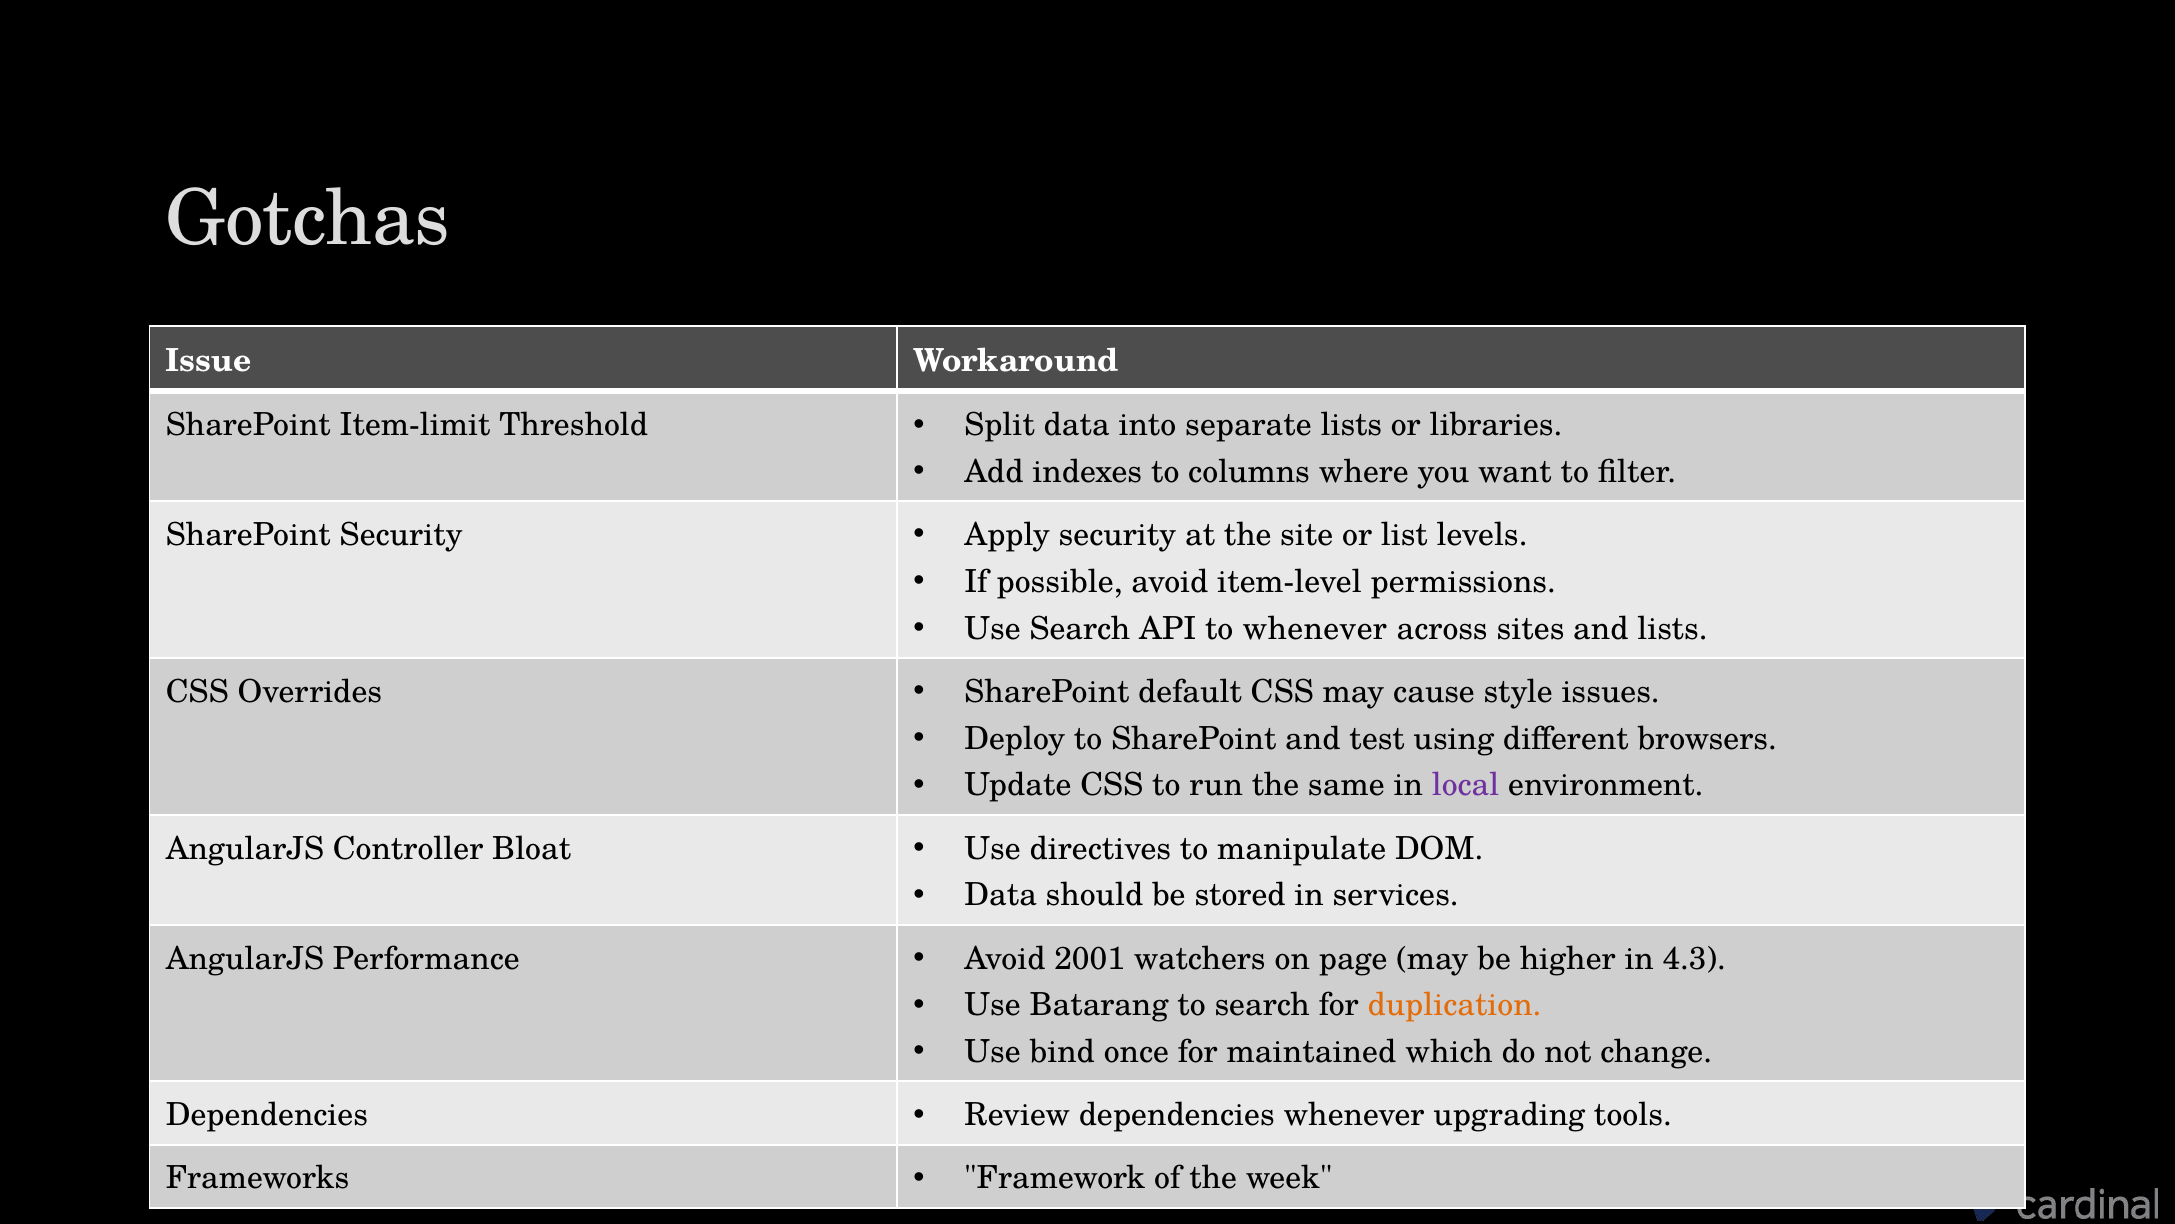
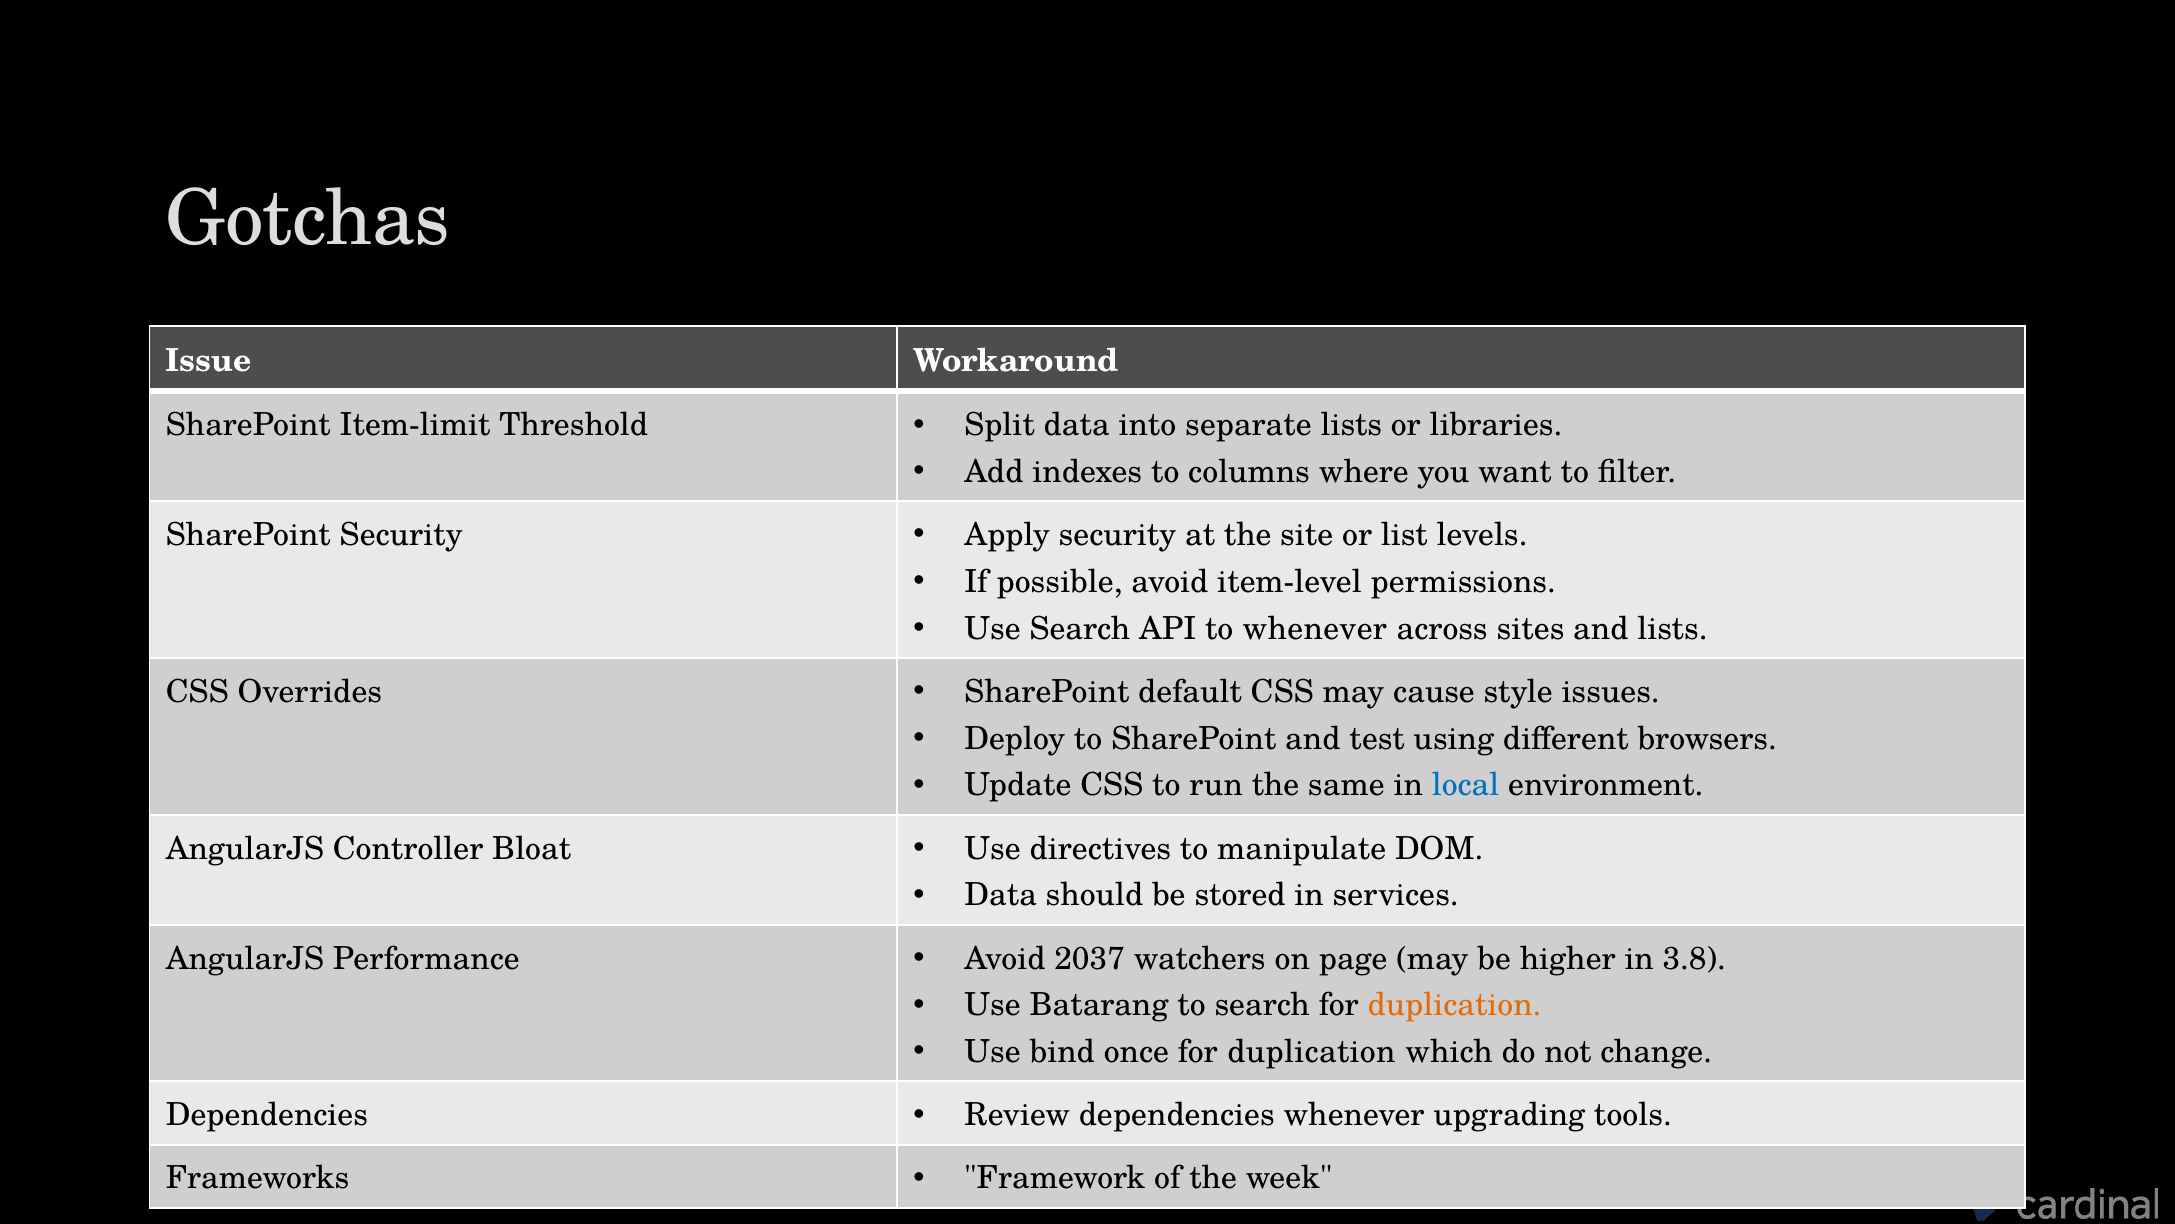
local colour: purple -> blue
2001: 2001 -> 2037
4.3: 4.3 -> 3.8
once for maintained: maintained -> duplication
